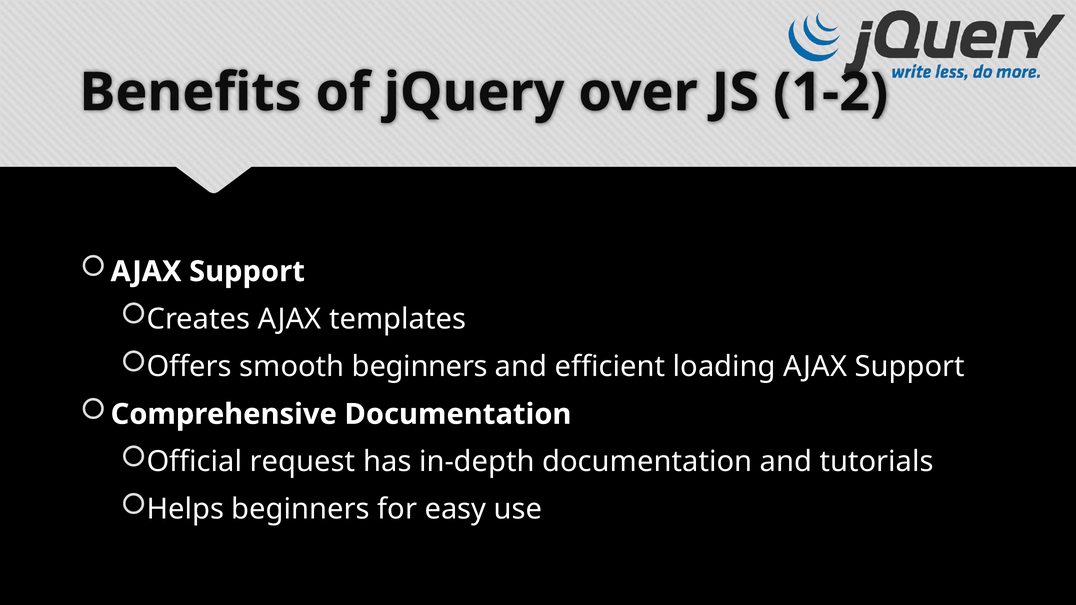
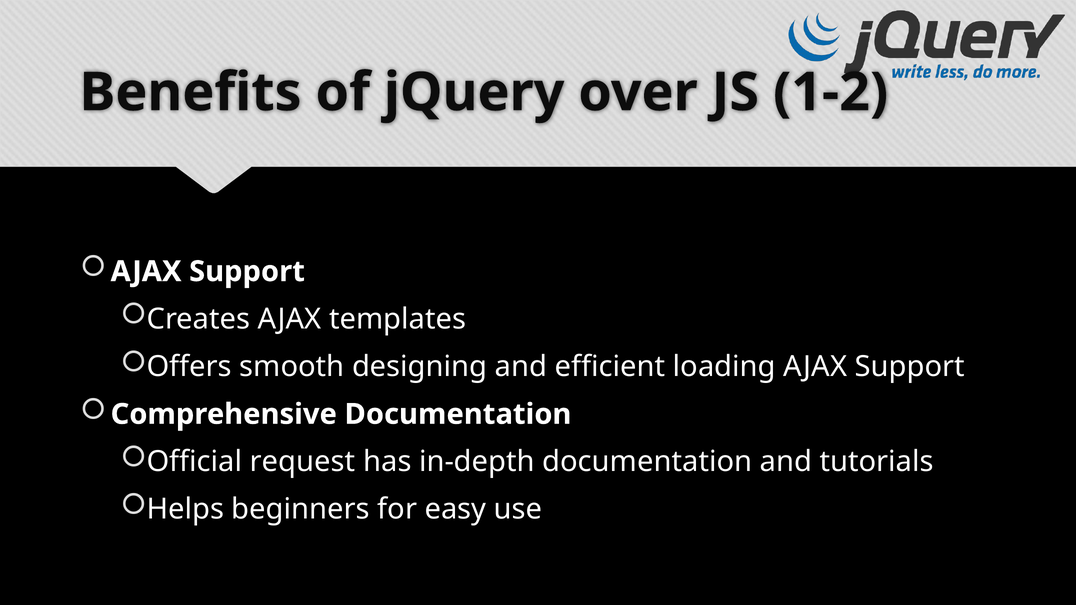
smooth beginners: beginners -> designing
